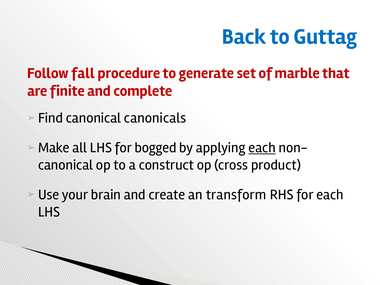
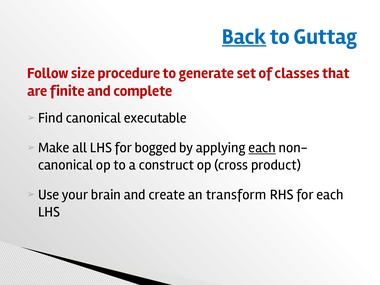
Back underline: none -> present
fall: fall -> size
marble: marble -> classes
canonicals: canonicals -> executable
